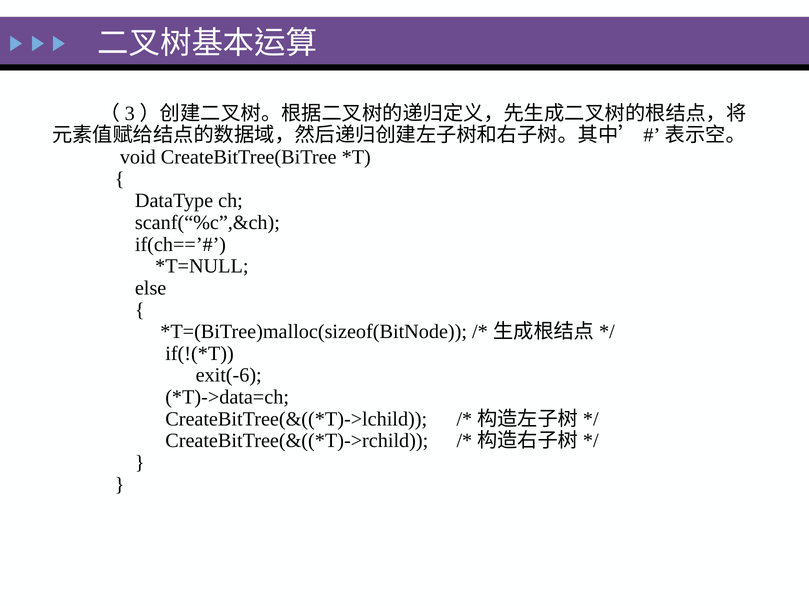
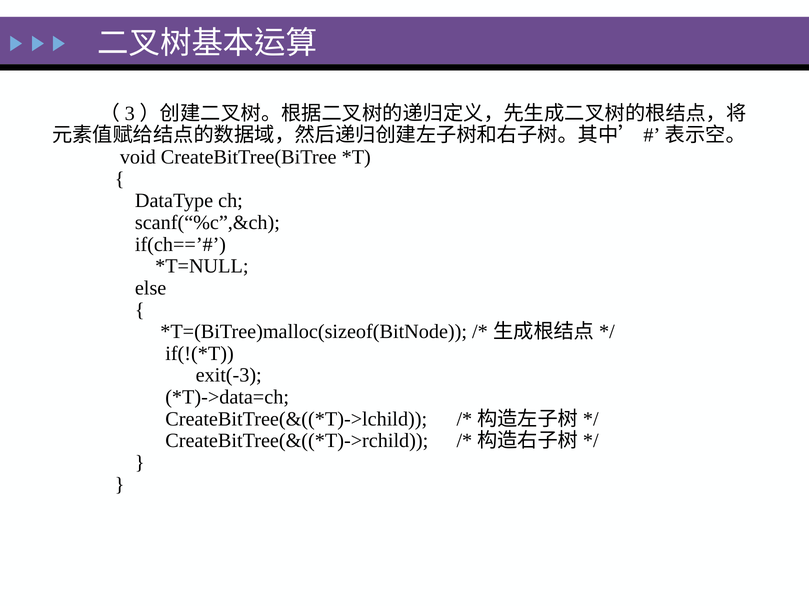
exit(-6: exit(-6 -> exit(-3
